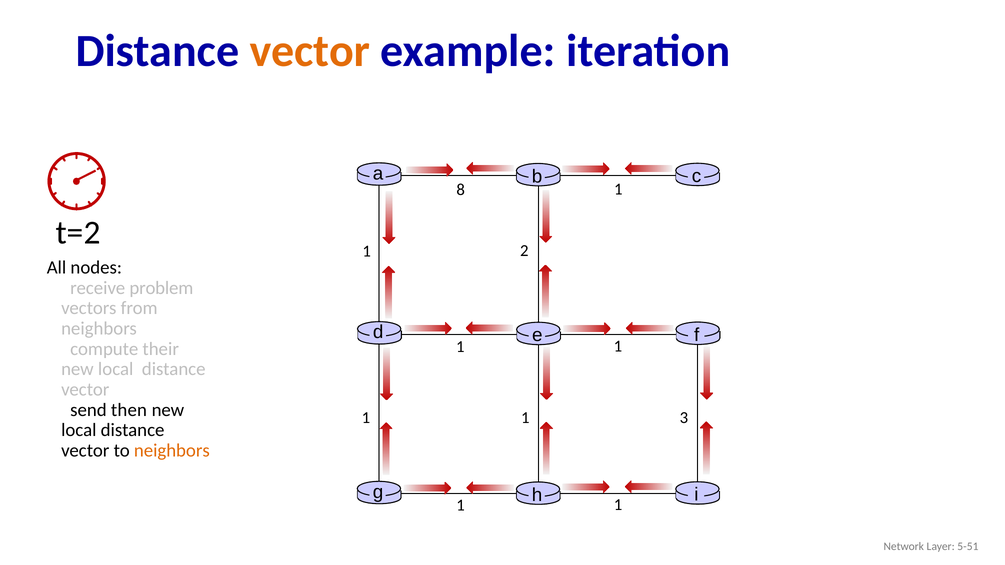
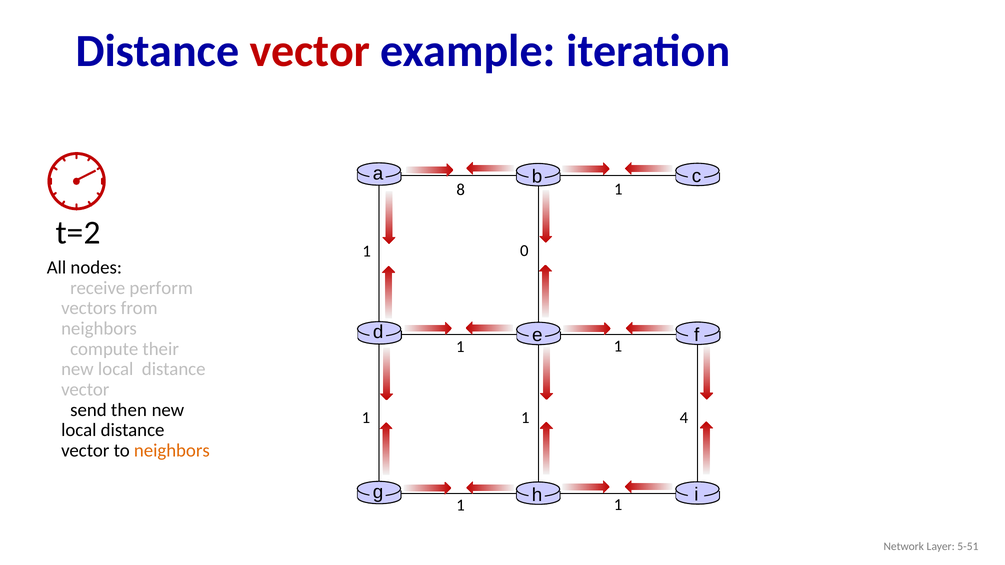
vector at (310, 51) colour: orange -> red
2: 2 -> 0
problem: problem -> perform
3: 3 -> 4
